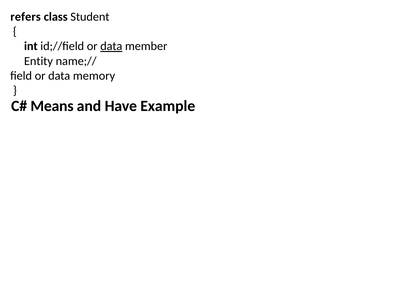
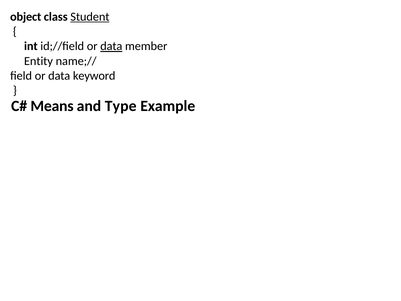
refers: refers -> object
Student underline: none -> present
memory: memory -> keyword
Have: Have -> Type
